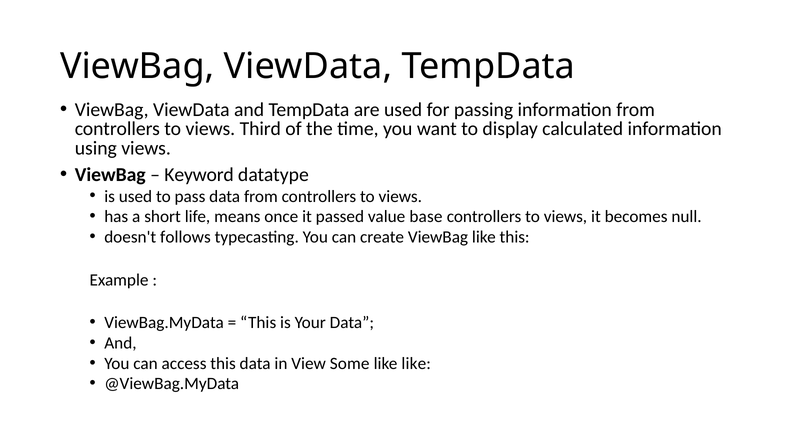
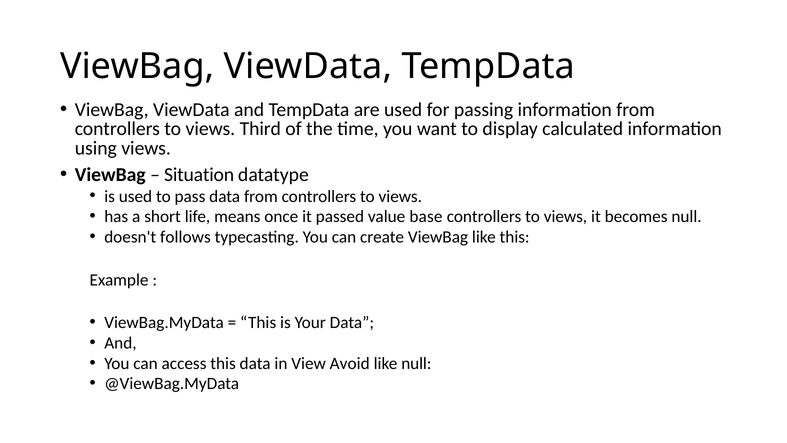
Keyword: Keyword -> Situation
Some: Some -> Avoid
like like: like -> null
